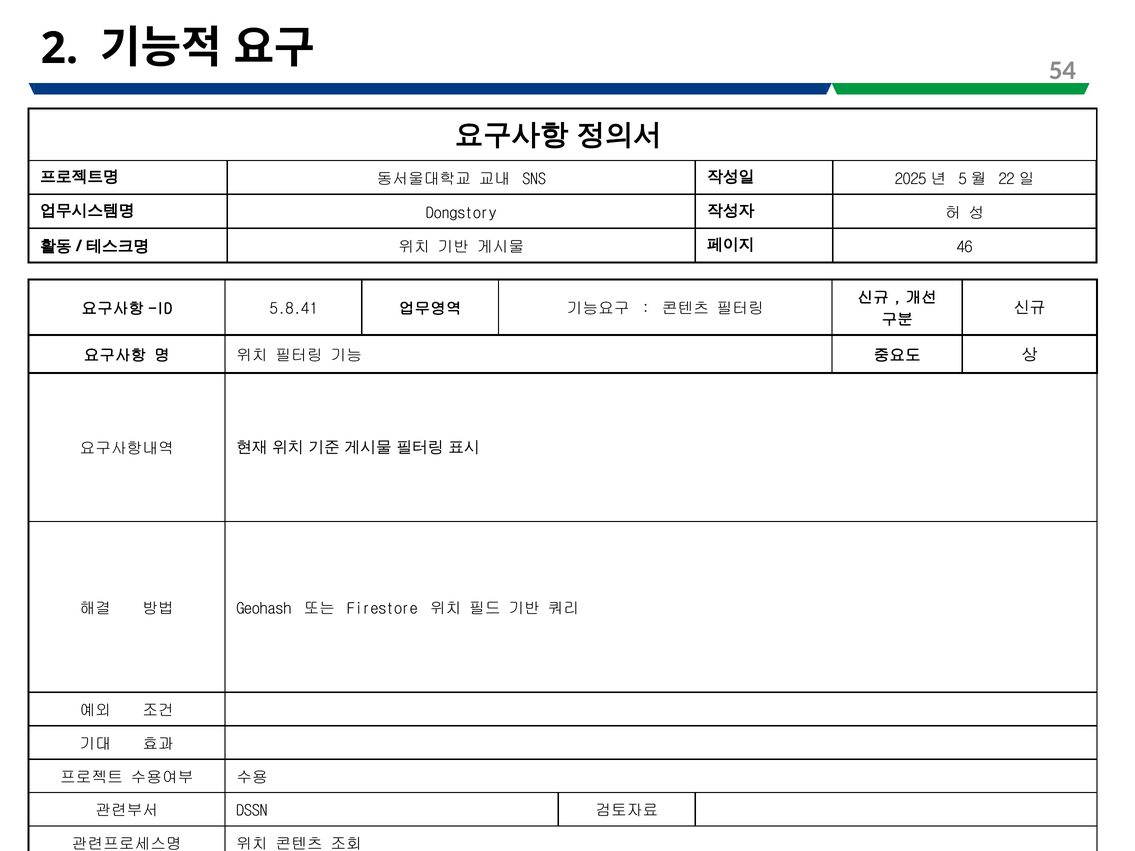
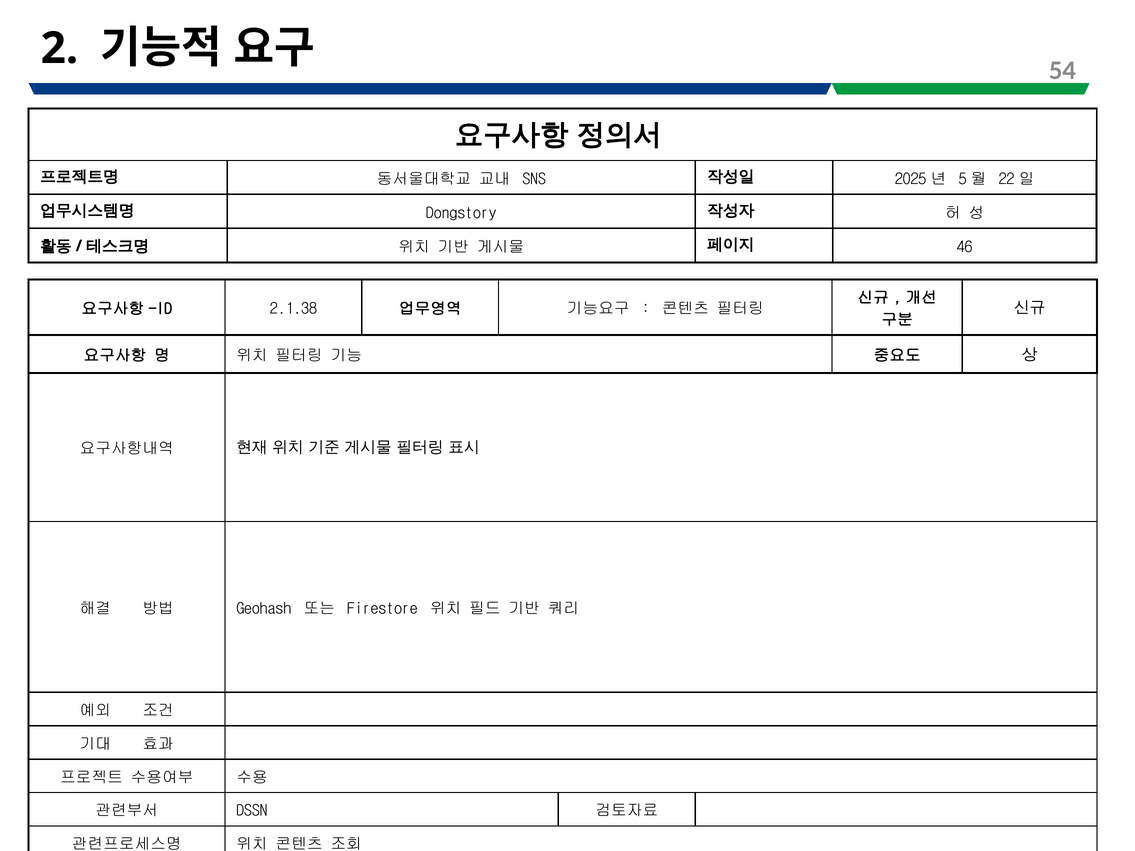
5.8.41: 5.8.41 -> 2.1.38
